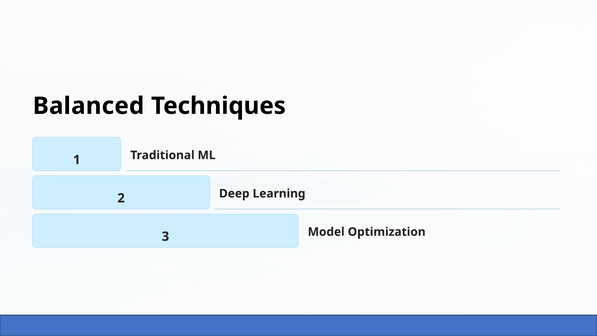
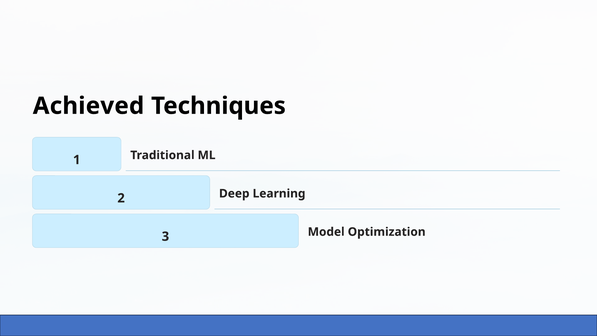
Balanced: Balanced -> Achieved
